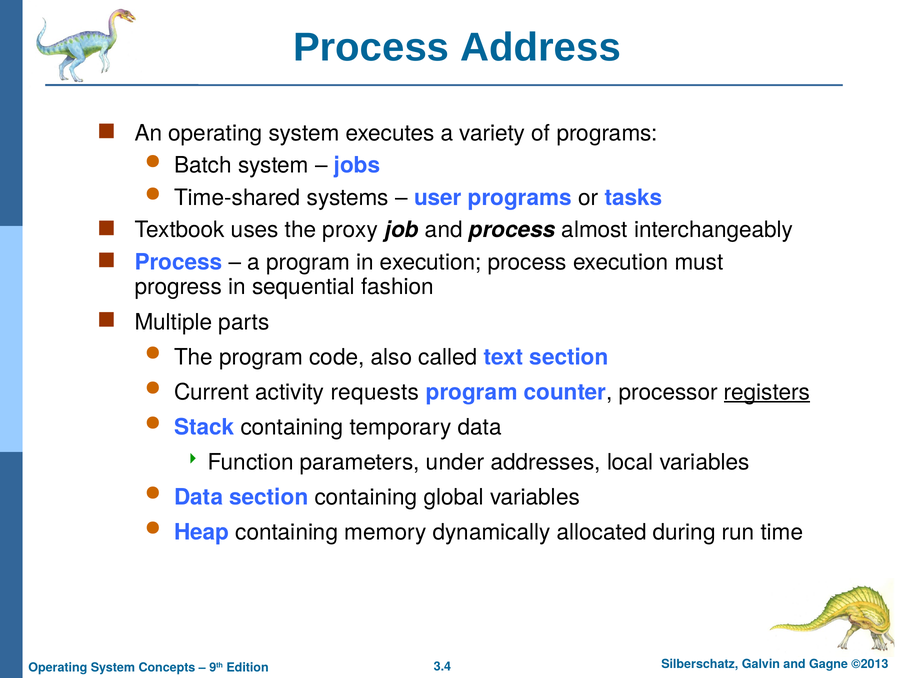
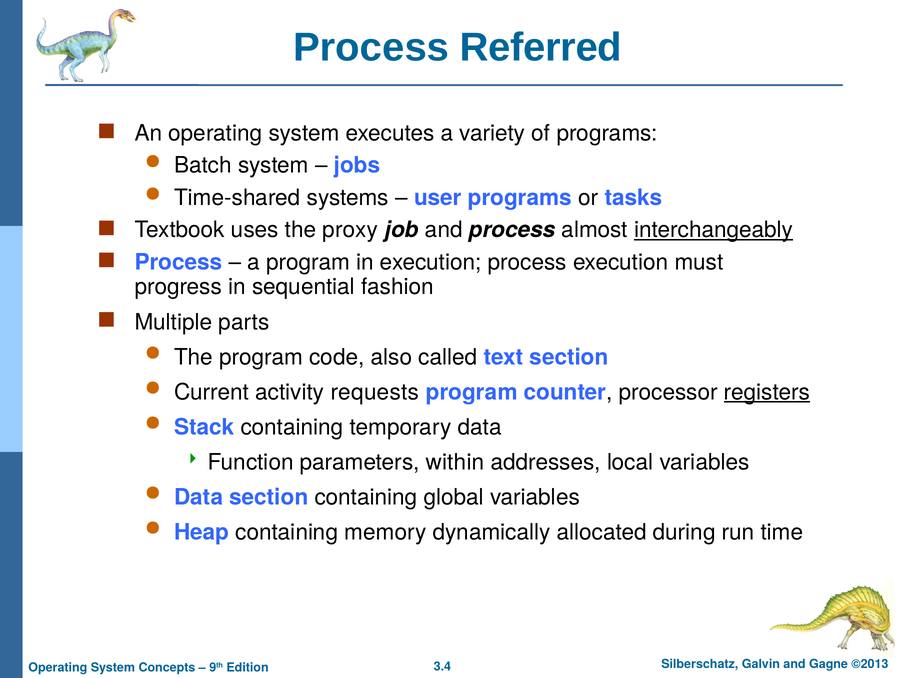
Address: Address -> Referred
interchangeably underline: none -> present
under: under -> within
